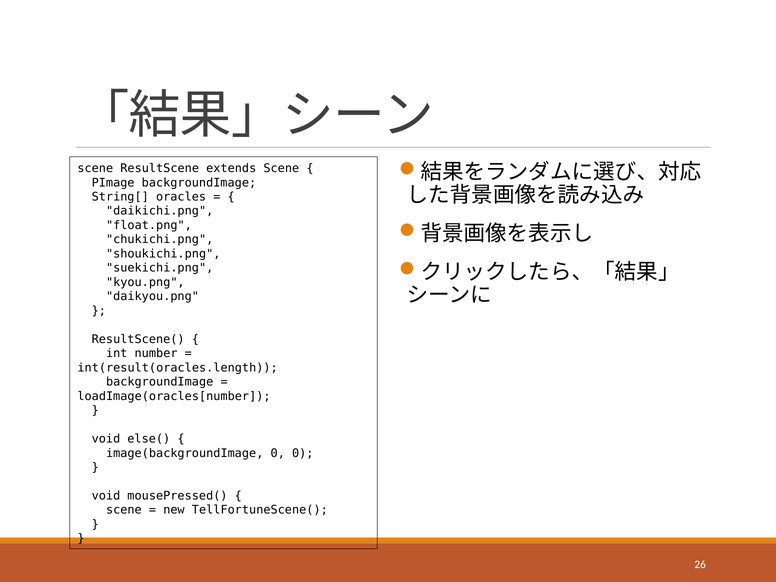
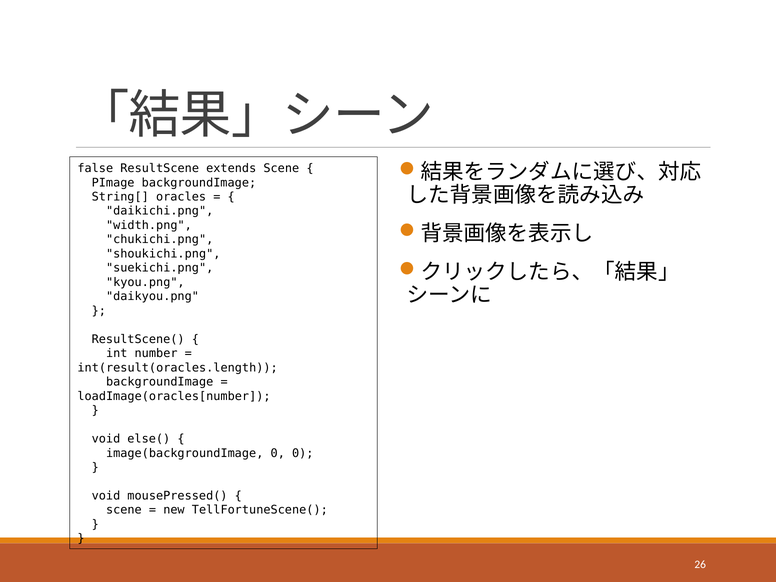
scene at (95, 168): scene -> false
float.png: float.png -> width.png
